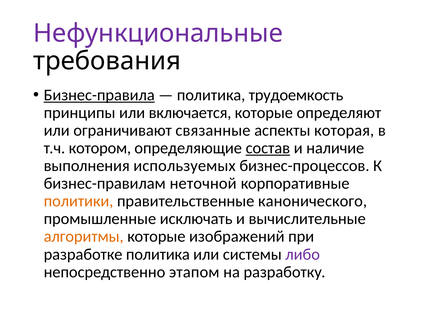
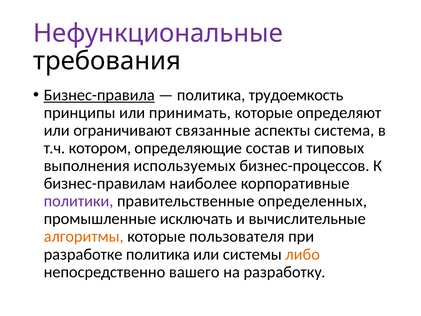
включается: включается -> принимать
которая: которая -> система
состав underline: present -> none
наличие: наличие -> типовых
неточной: неточной -> наиболее
политики colour: orange -> purple
канонического: канонического -> определенных
изображений: изображений -> пользователя
либо colour: purple -> orange
этапом: этапом -> вашего
